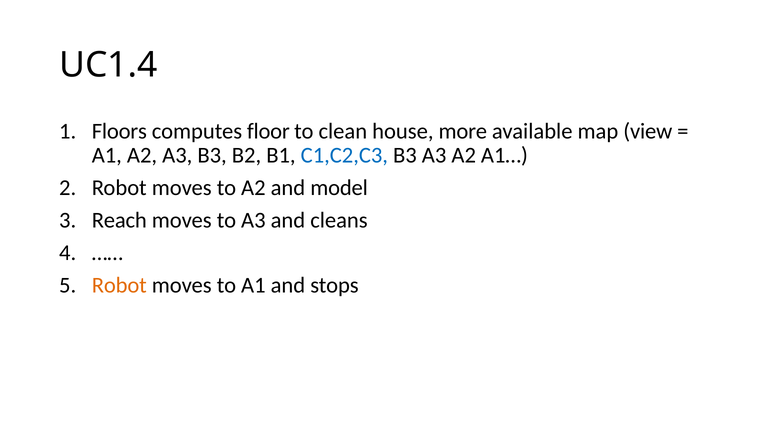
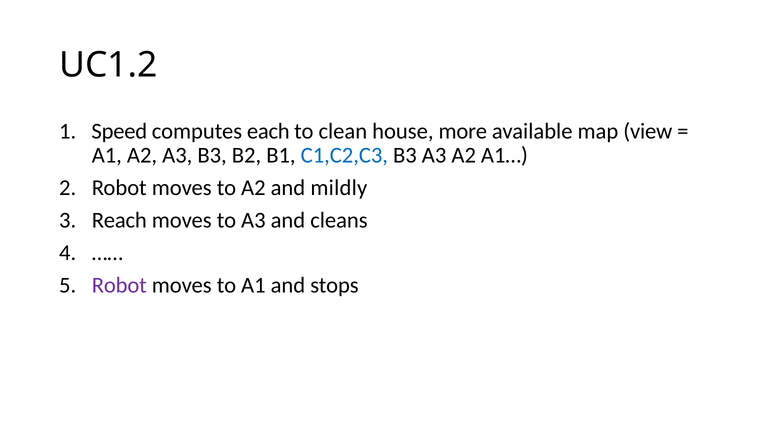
UC1.4: UC1.4 -> UC1.2
Floors: Floors -> Speed
floor: floor -> each
model: model -> mildly
Robot at (119, 285) colour: orange -> purple
